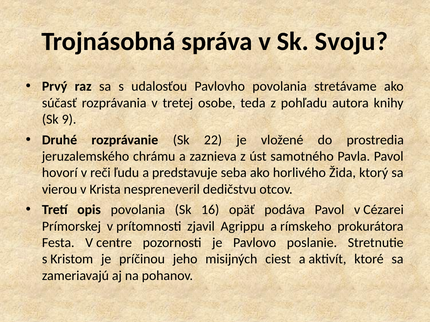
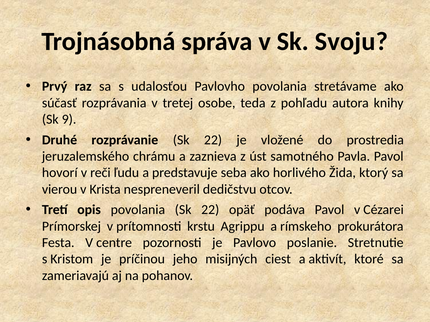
povolania Sk 16: 16 -> 22
zjavil: zjavil -> krstu
